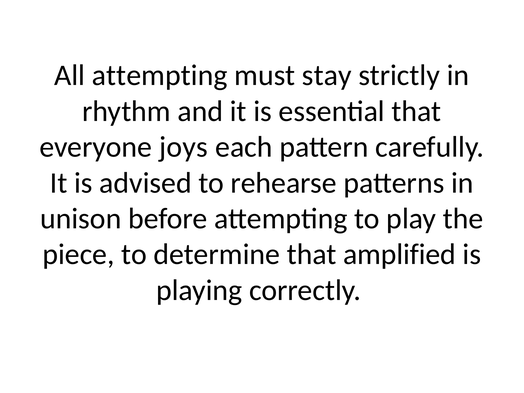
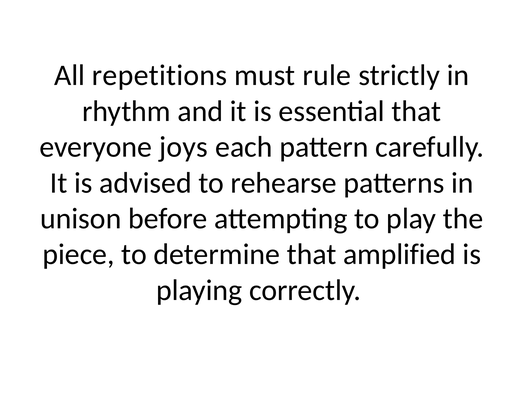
All attempting: attempting -> repetitions
stay: stay -> rule
